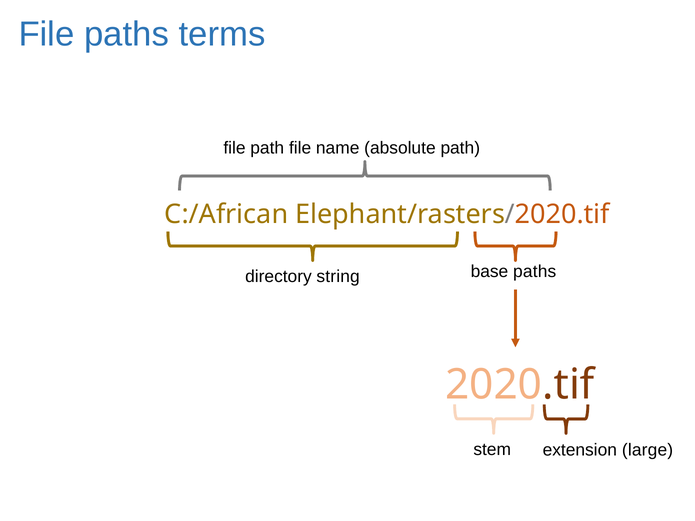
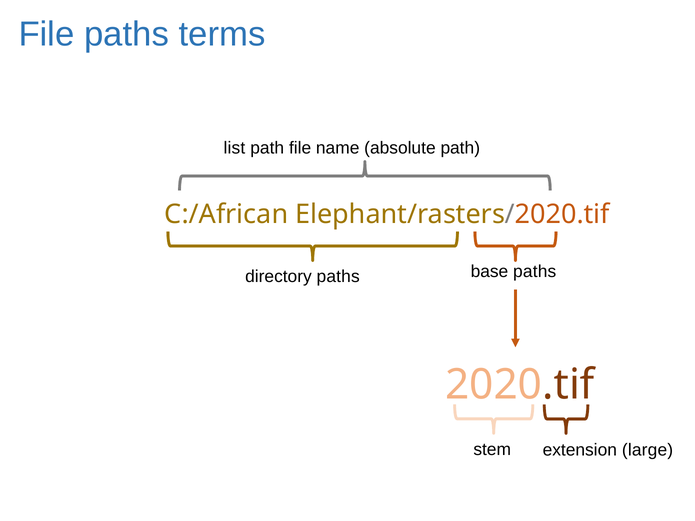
file at (235, 148): file -> list
directory string: string -> paths
